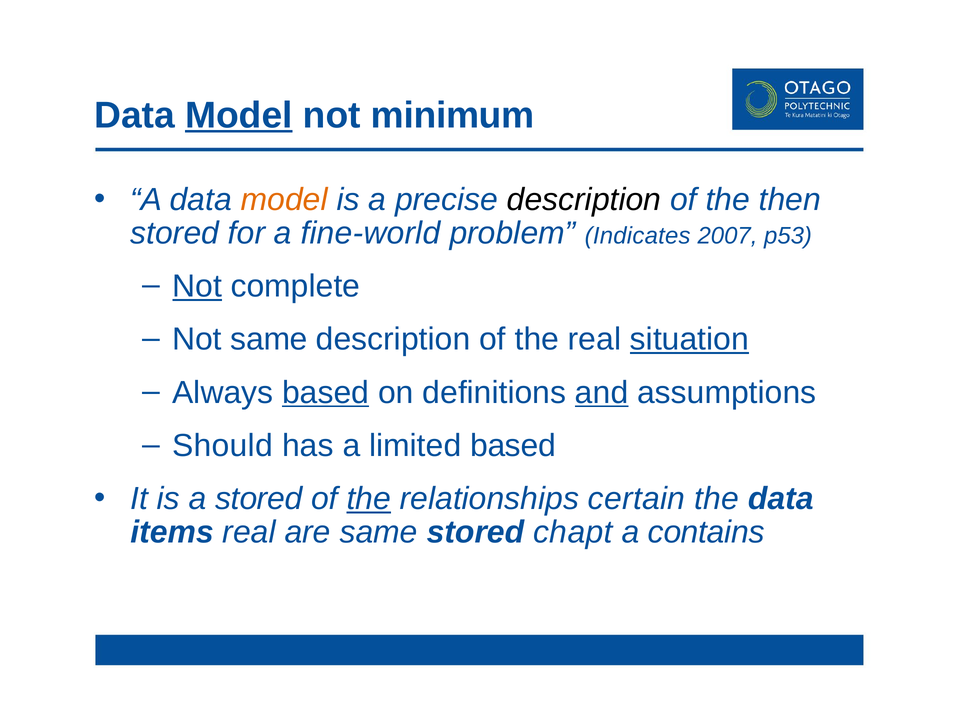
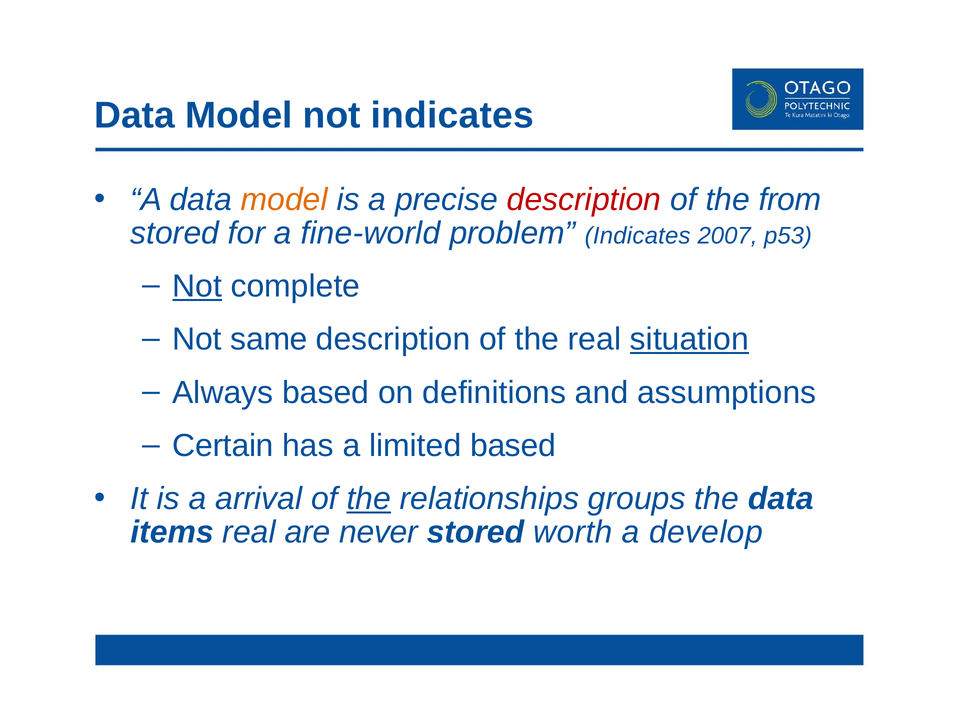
Model at (239, 115) underline: present -> none
not minimum: minimum -> indicates
description at (584, 200) colour: black -> red
then: then -> from
based at (326, 393) underline: present -> none
and underline: present -> none
Should: Should -> Certain
a stored: stored -> arrival
certain: certain -> groups
are same: same -> never
chapt: chapt -> worth
contains: contains -> develop
